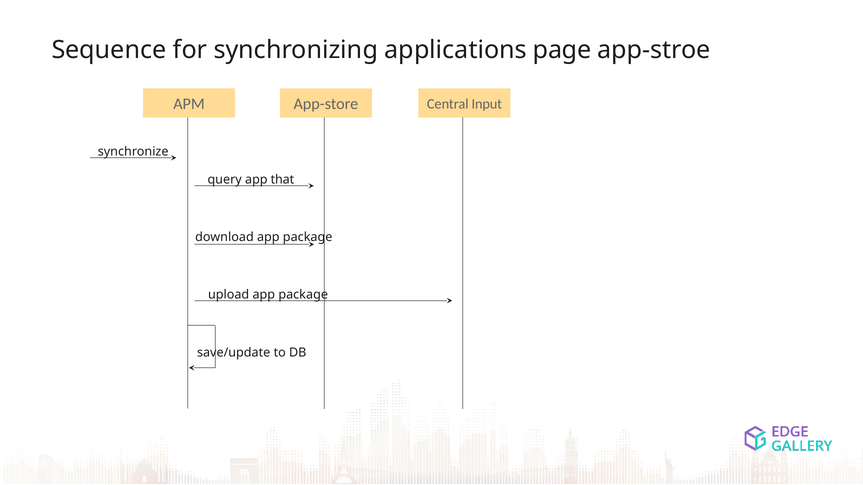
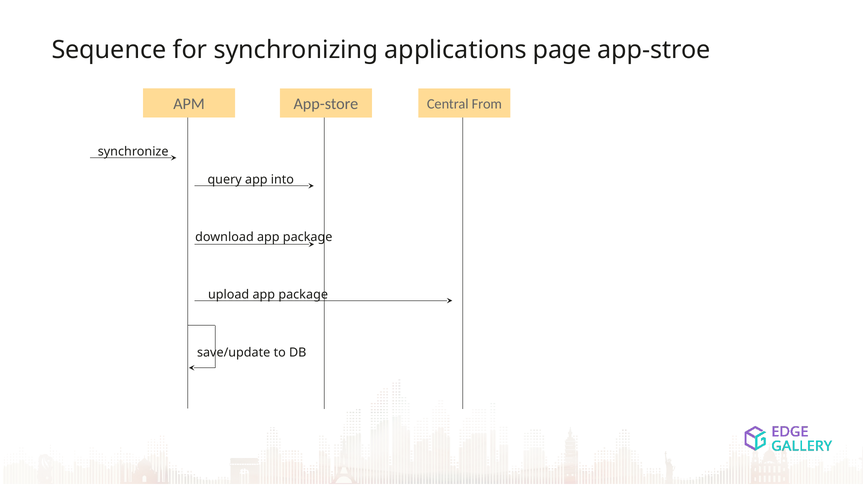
Input: Input -> From
that: that -> into
